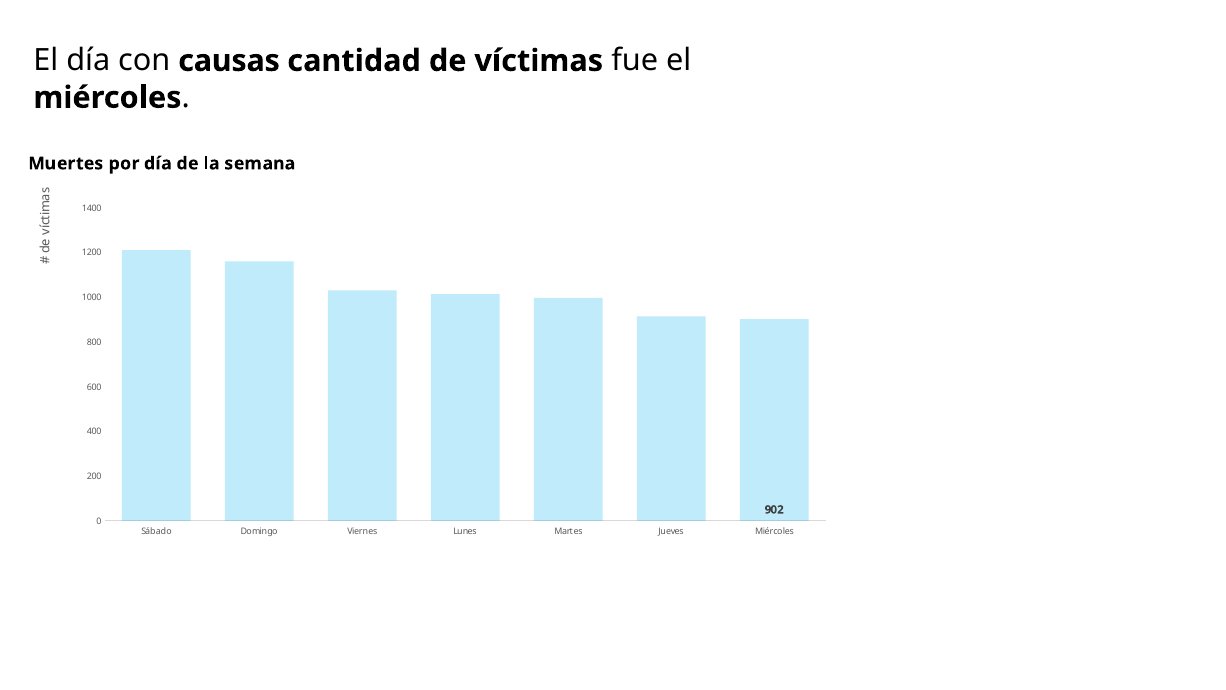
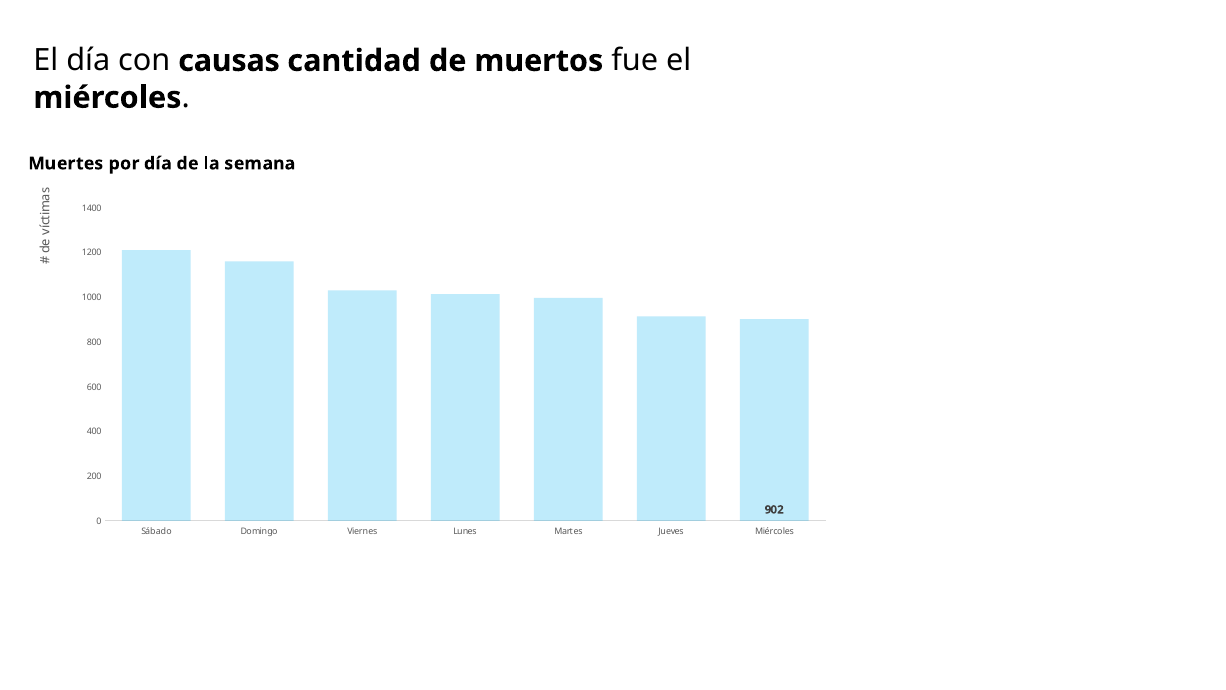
víctimas: víctimas -> muertos
